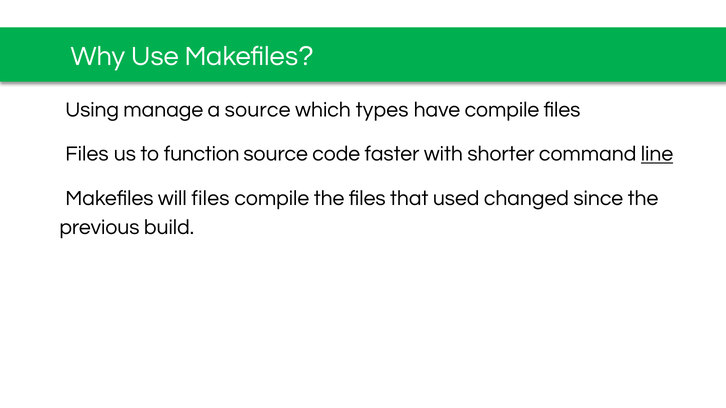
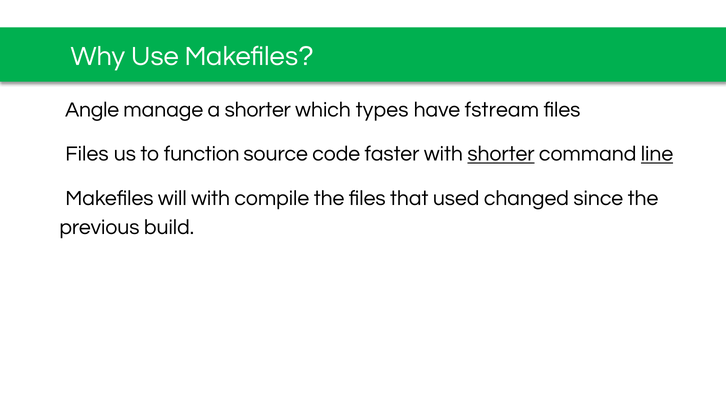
Using: Using -> Angle
a source: source -> shorter
have compile: compile -> fstream
shorter at (501, 154) underline: none -> present
will files: files -> with
